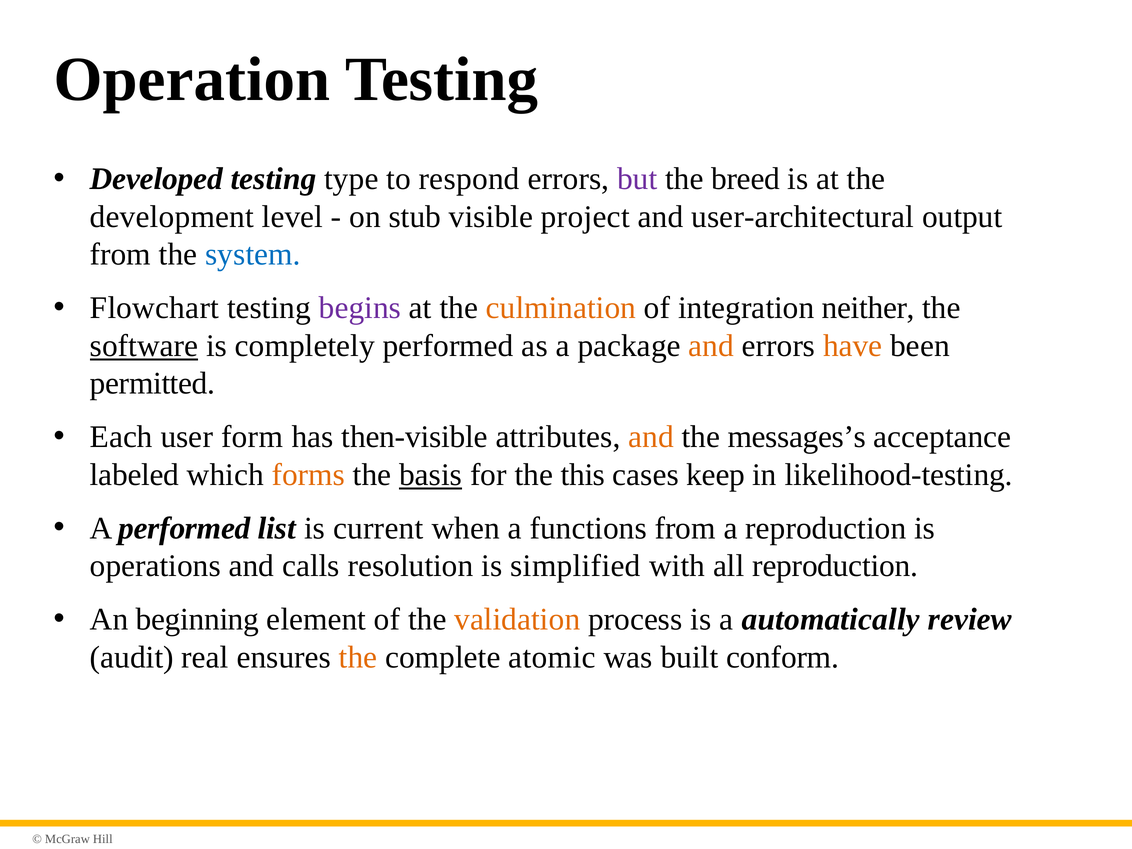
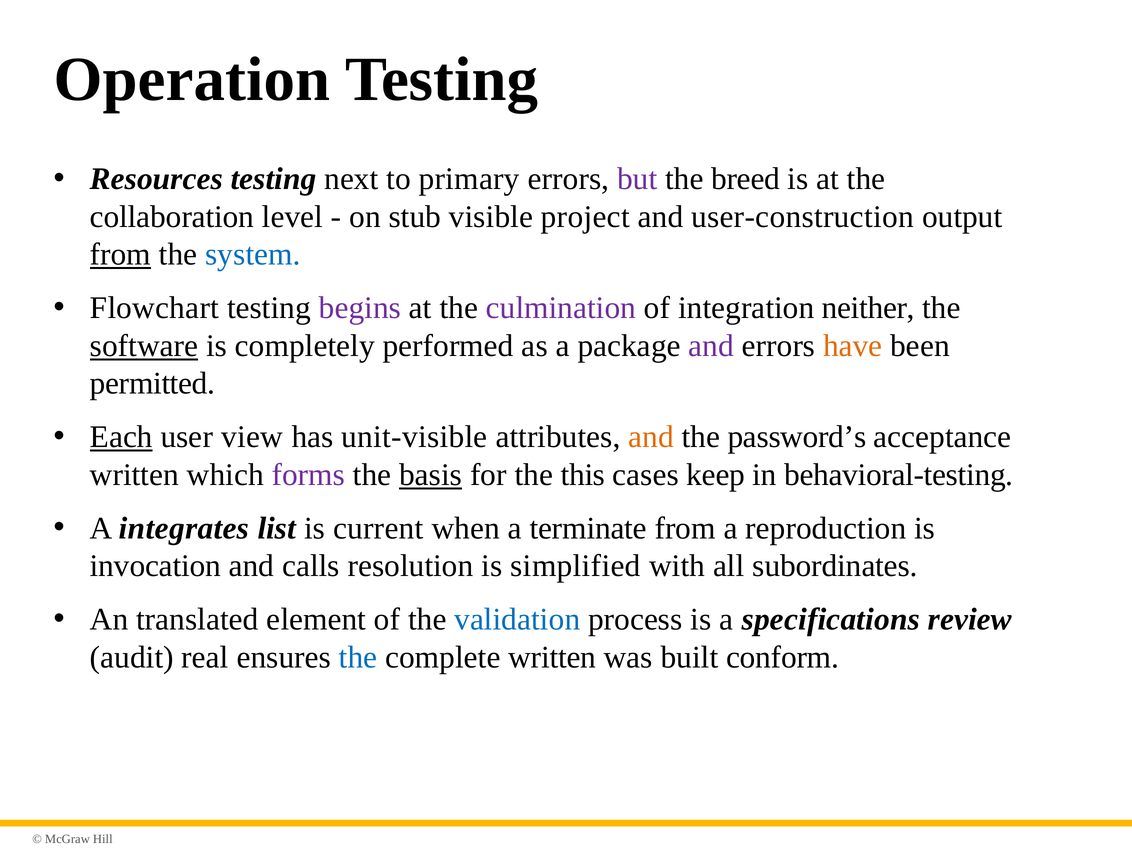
Developed: Developed -> Resources
type: type -> next
respond: respond -> primary
development: development -> collaboration
user-architectural: user-architectural -> user-construction
from at (120, 255) underline: none -> present
culmination colour: orange -> purple
and at (711, 346) colour: orange -> purple
Each underline: none -> present
form: form -> view
then-visible: then-visible -> unit-visible
messages’s: messages’s -> password’s
labeled at (134, 475): labeled -> written
forms colour: orange -> purple
likelihood-testing: likelihood-testing -> behavioral-testing
A performed: performed -> integrates
functions: functions -> terminate
operations: operations -> invocation
all reproduction: reproduction -> subordinates
beginning: beginning -> translated
validation colour: orange -> blue
automatically: automatically -> specifications
the at (358, 657) colour: orange -> blue
complete atomic: atomic -> written
